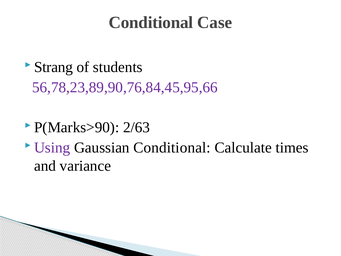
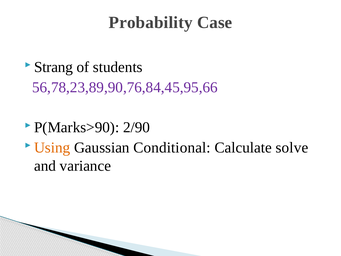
Conditional at (151, 23): Conditional -> Probability
2/63: 2/63 -> 2/90
Using colour: purple -> orange
times: times -> solve
